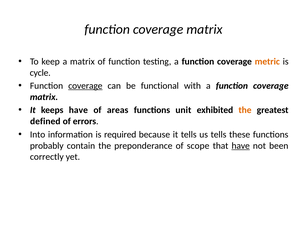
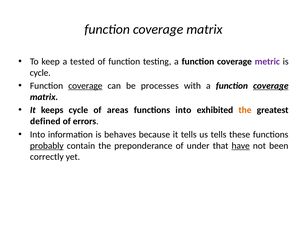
a matrix: matrix -> tested
metric colour: orange -> purple
functional: functional -> processes
coverage at (271, 86) underline: none -> present
keeps have: have -> cycle
functions unit: unit -> into
required: required -> behaves
probably underline: none -> present
scope: scope -> under
